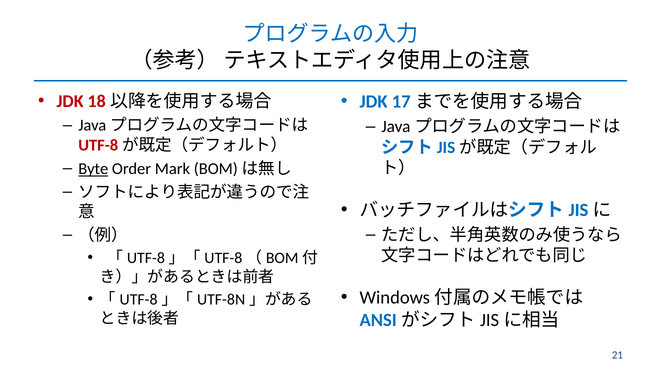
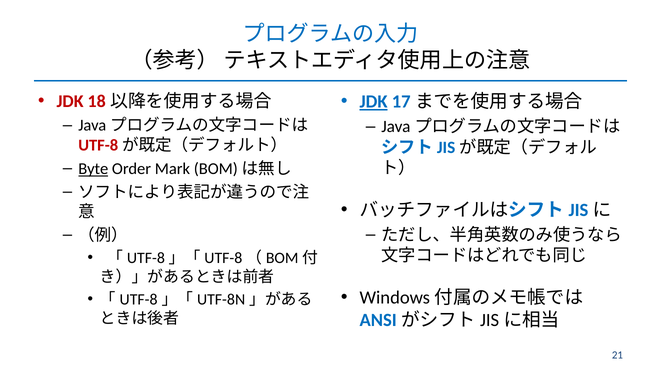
JDK at (374, 102) underline: none -> present
